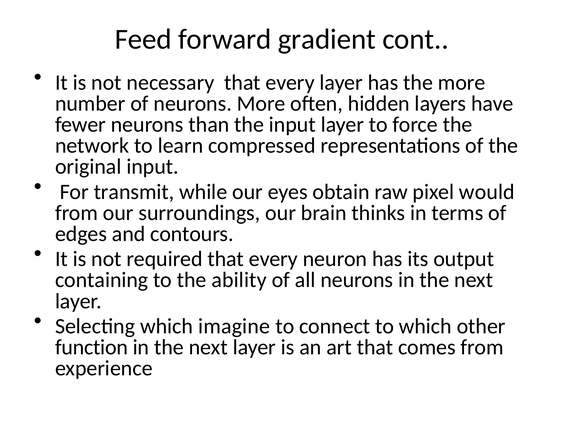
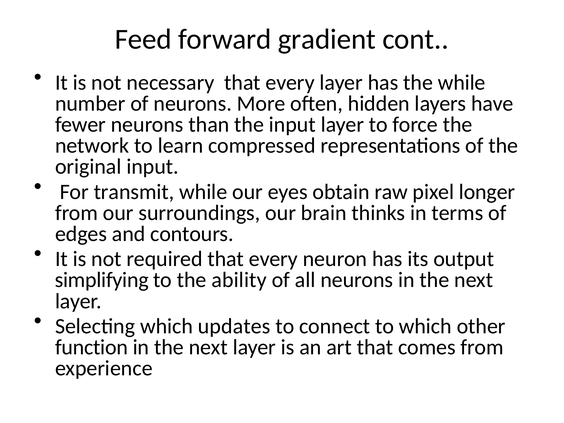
the more: more -> while
would: would -> longer
containing: containing -> simplifying
imagine: imagine -> updates
